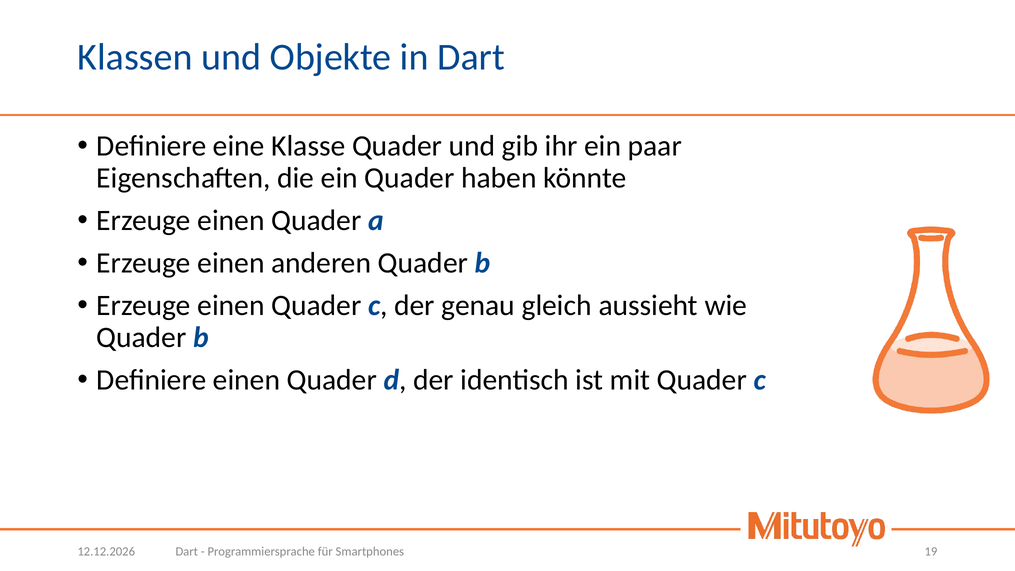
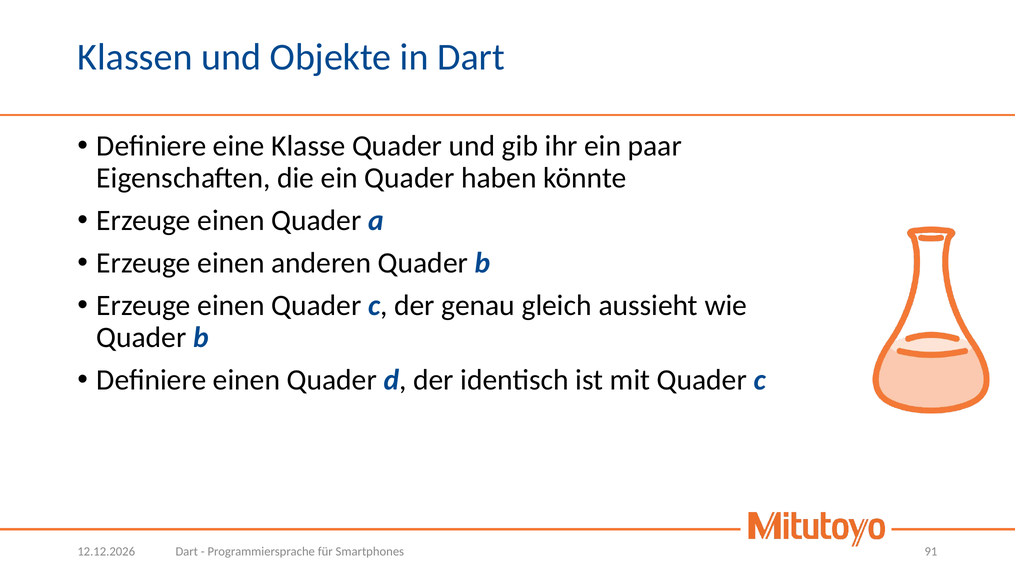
19: 19 -> 91
